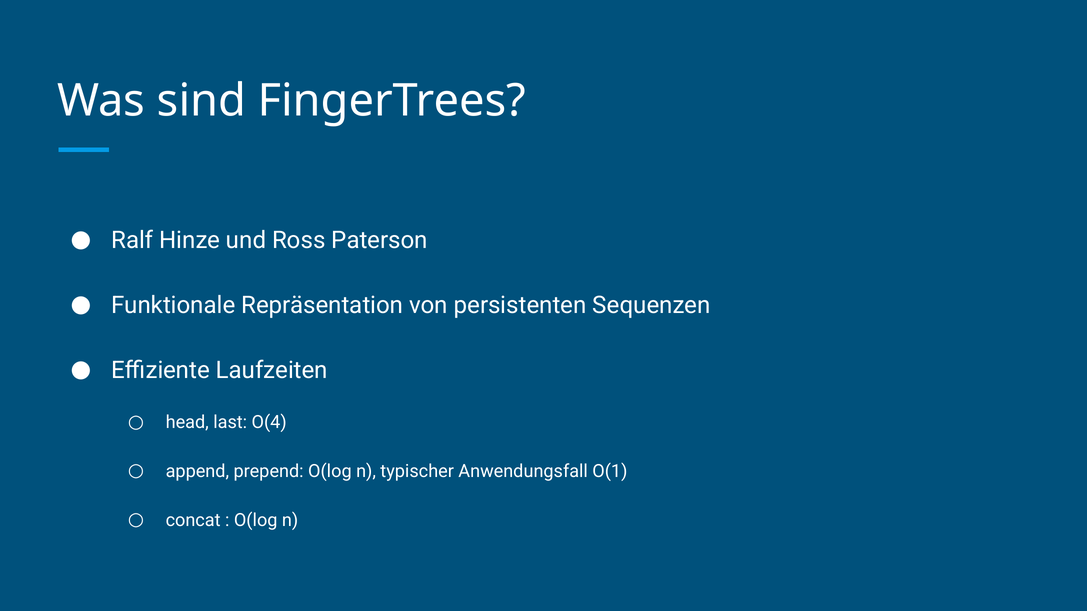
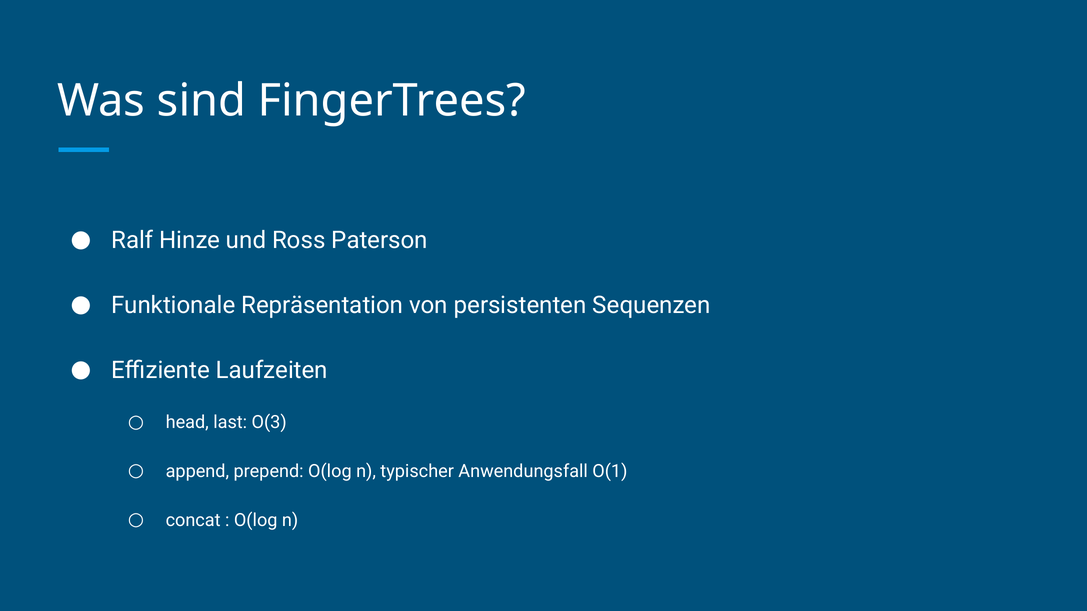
O(4: O(4 -> O(3
